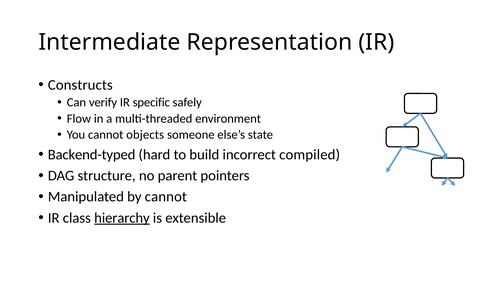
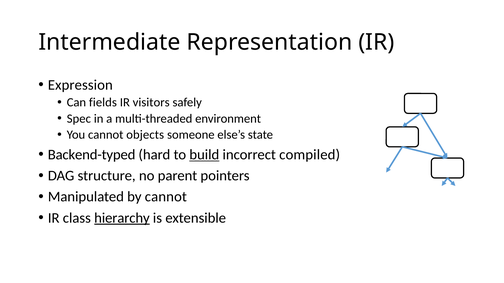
Constructs: Constructs -> Expression
verify: verify -> fields
specific: specific -> visitors
Flow: Flow -> Spec
build underline: none -> present
